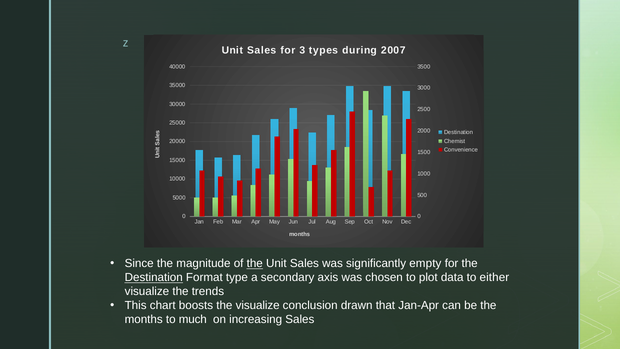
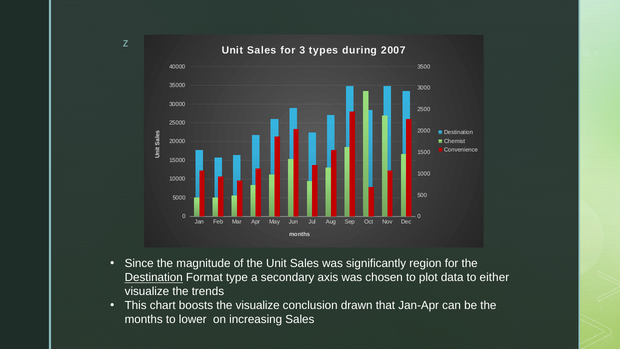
the at (255, 263) underline: present -> none
empty: empty -> region
much: much -> lower
